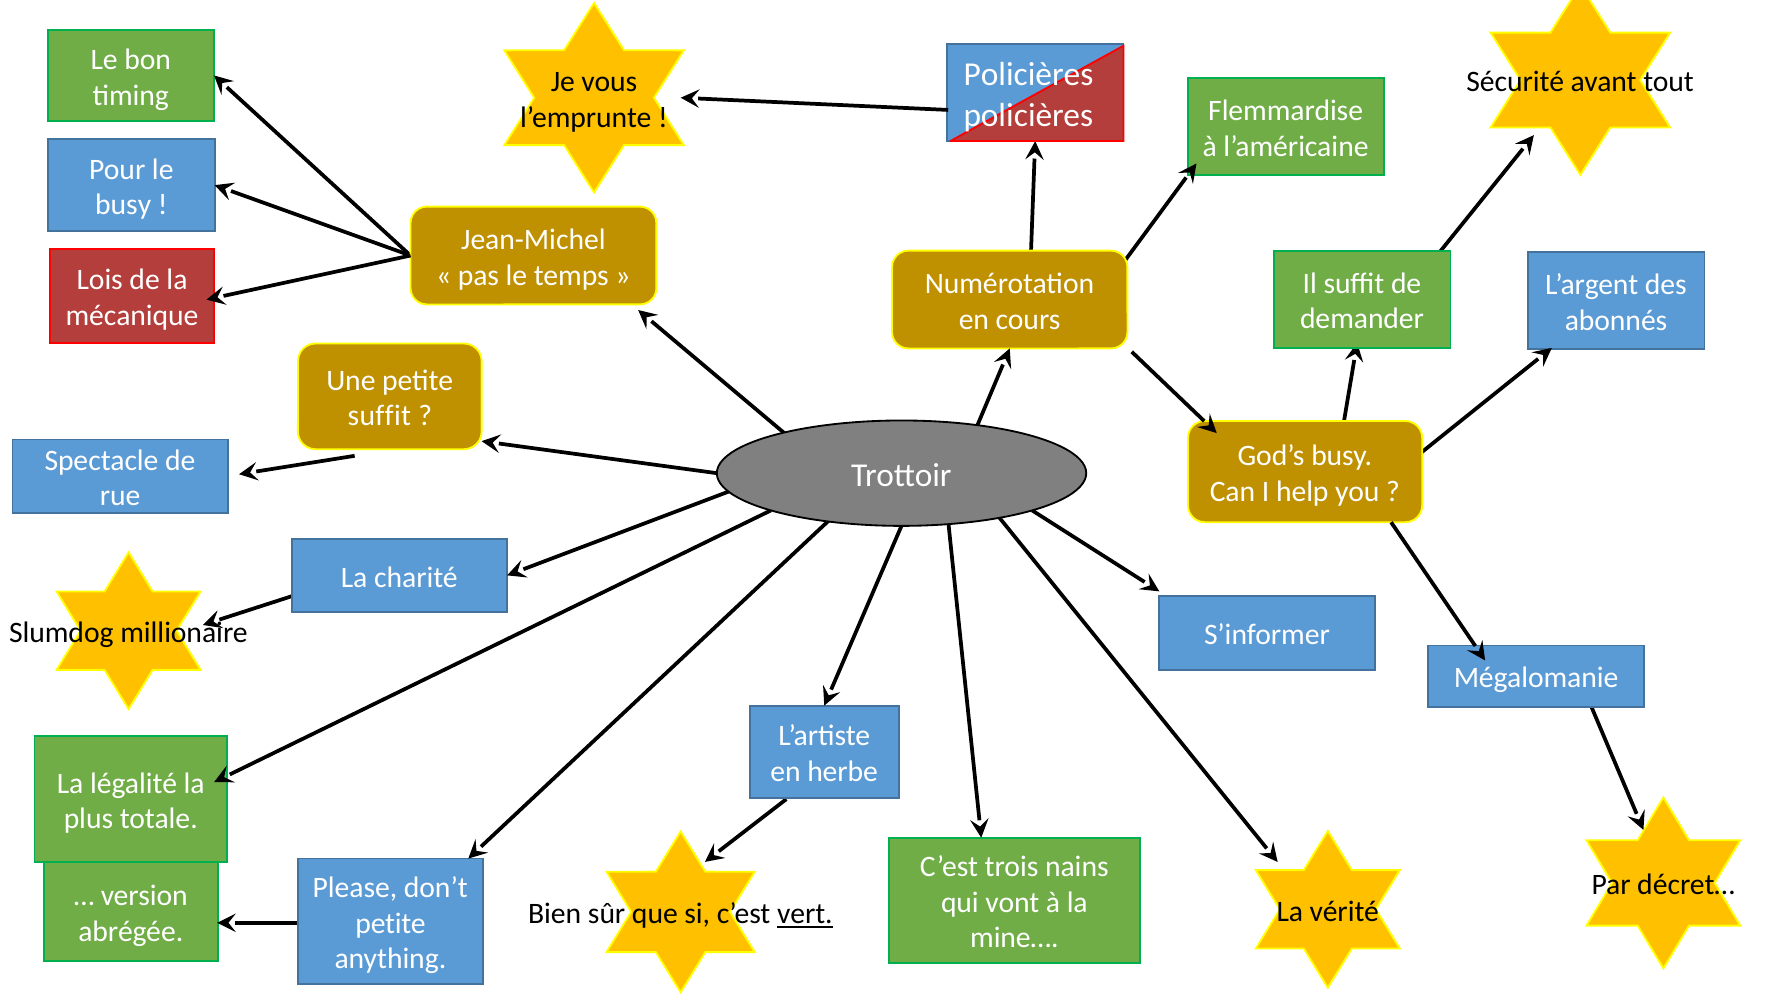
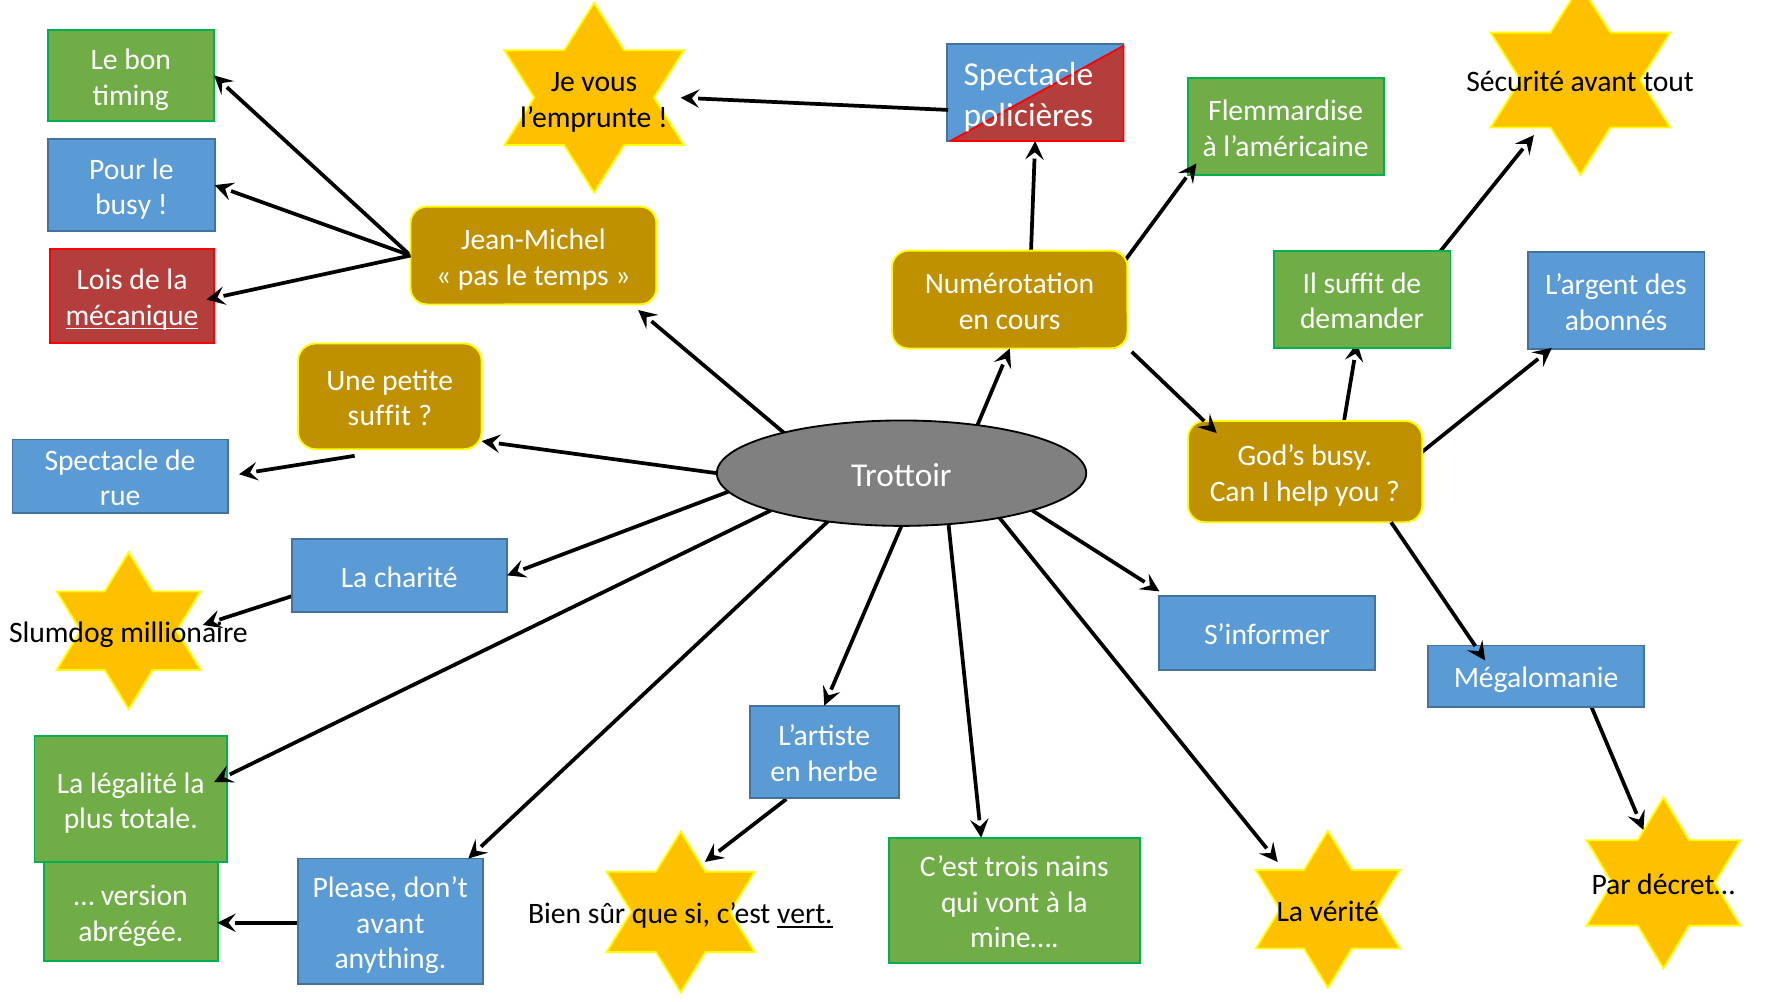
Policières at (1028, 75): Policières -> Spectacle
mécanique underline: none -> present
petite at (391, 923): petite -> avant
